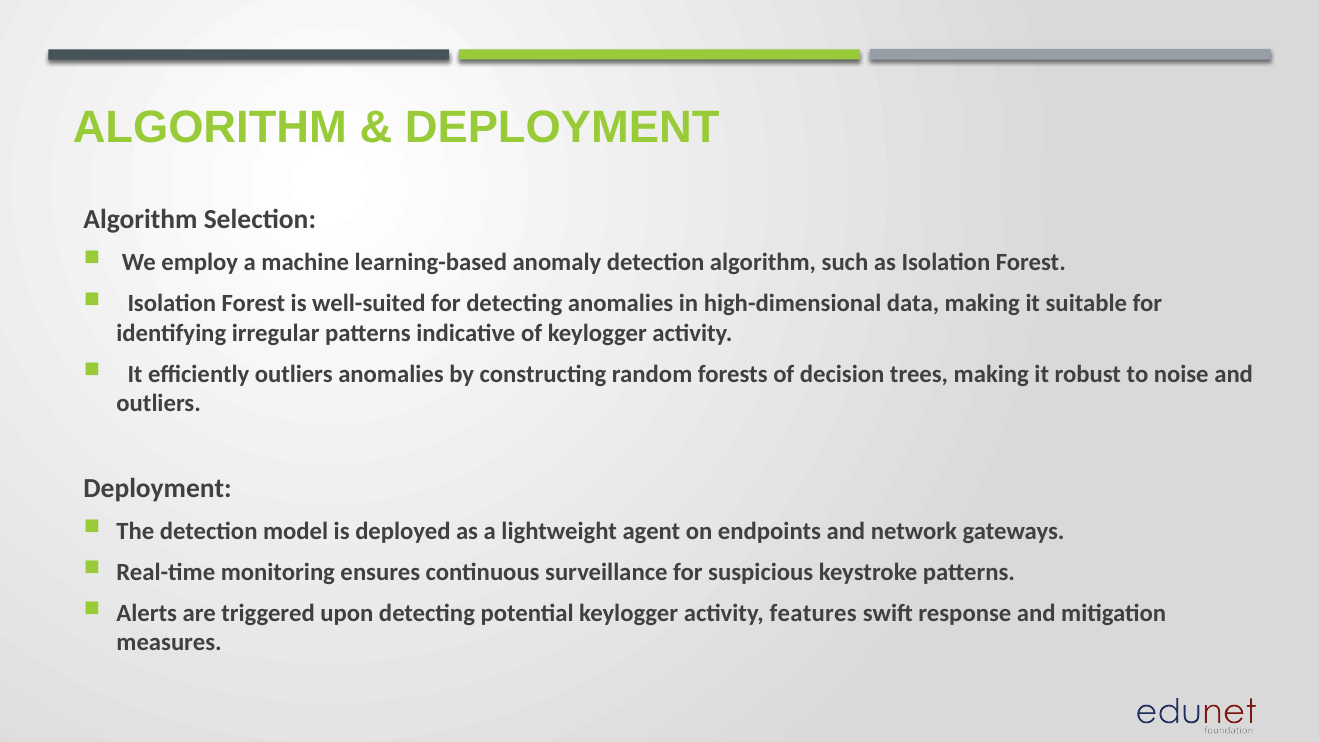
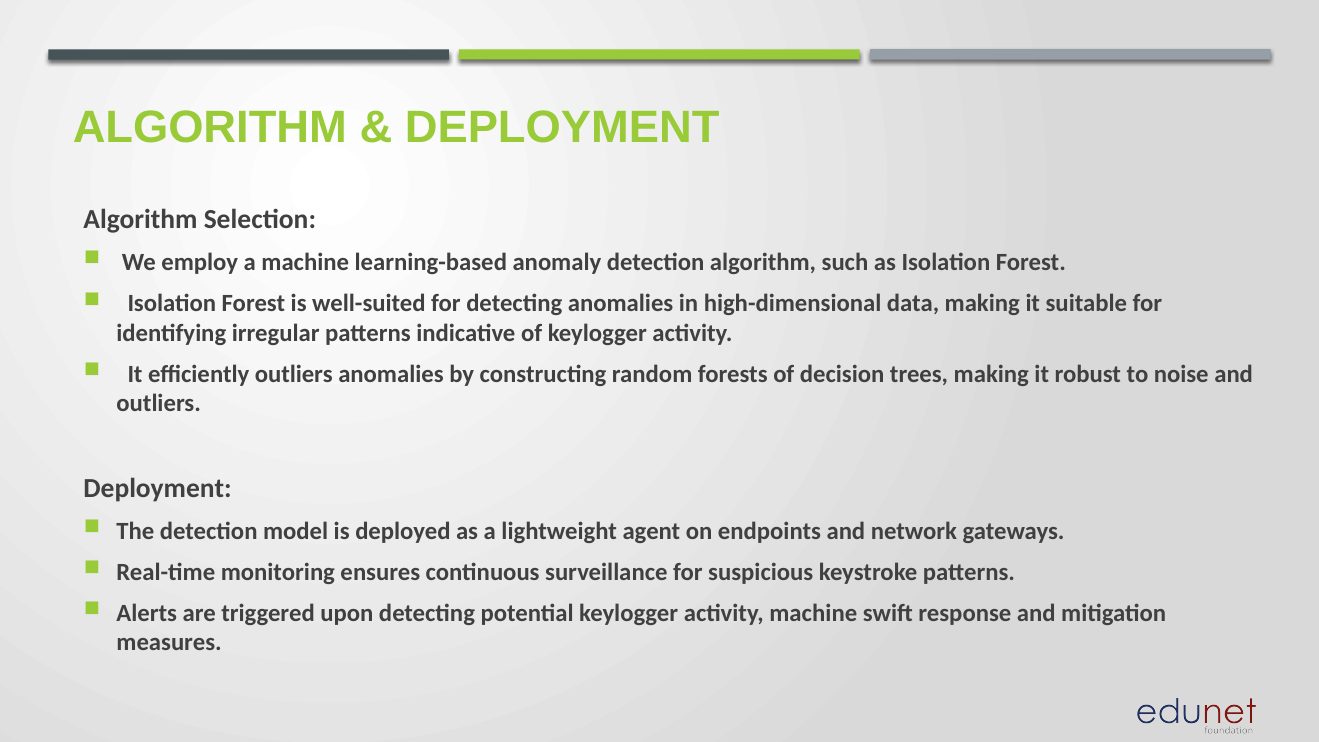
activity features: features -> machine
